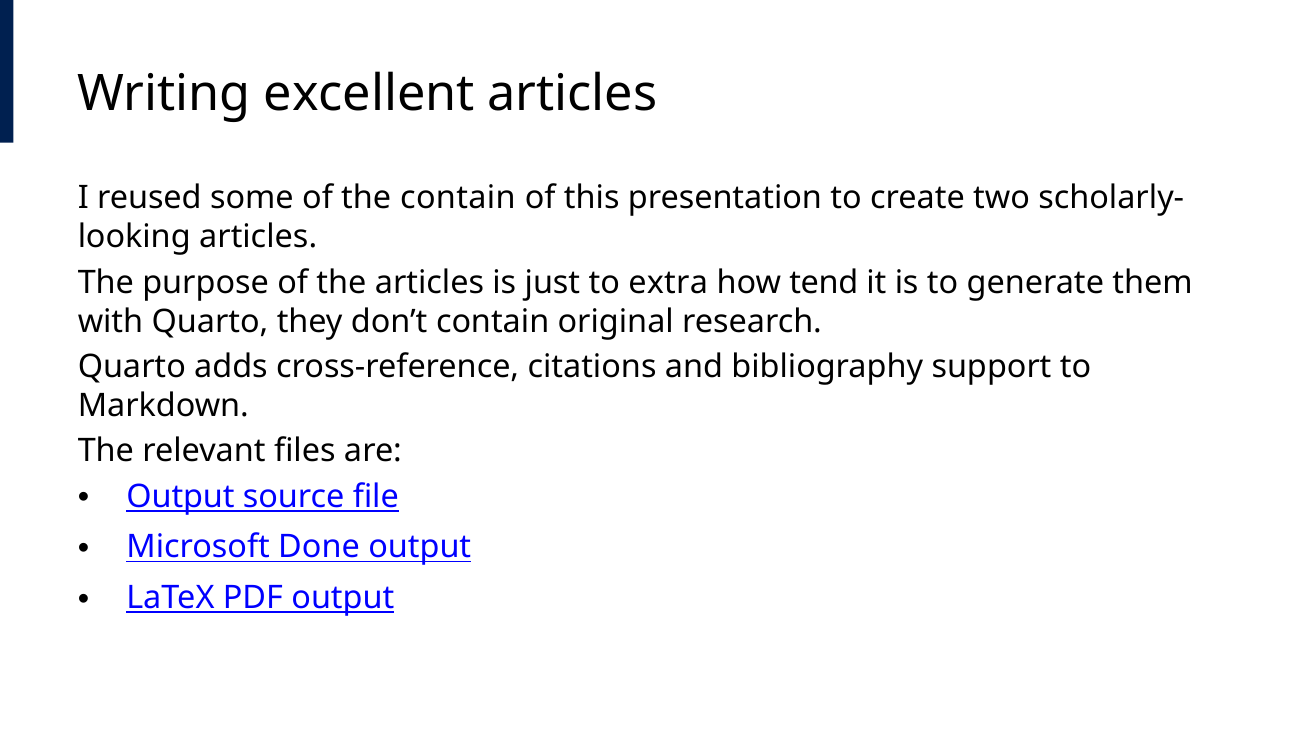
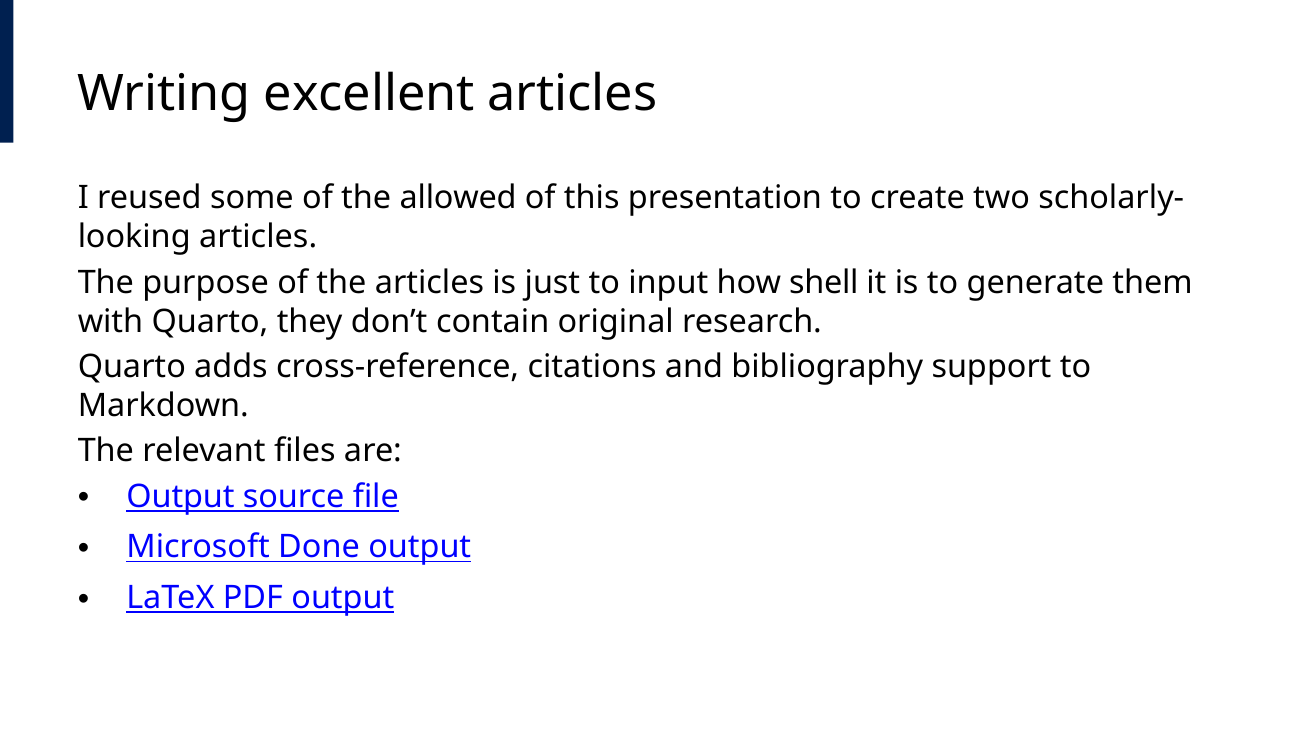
the contain: contain -> allowed
extra: extra -> input
tend: tend -> shell
